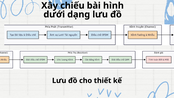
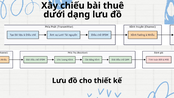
hình: hình -> thuê
